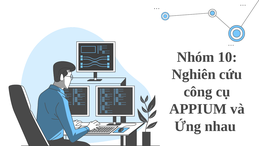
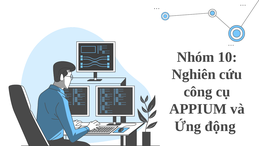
nhau: nhau -> động
